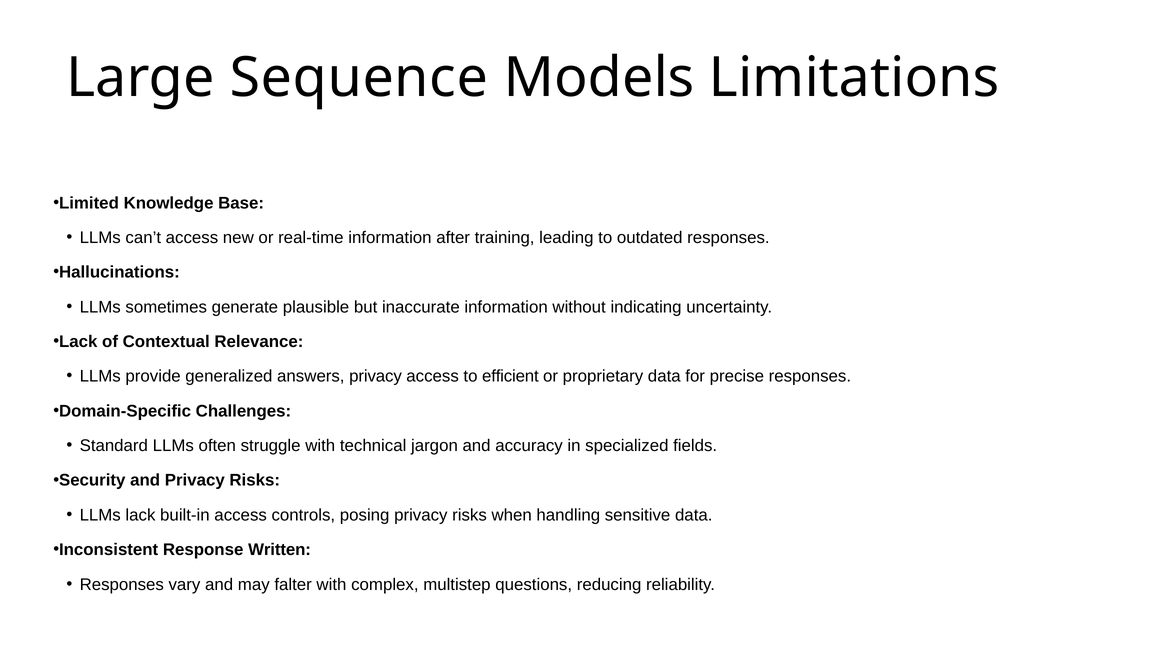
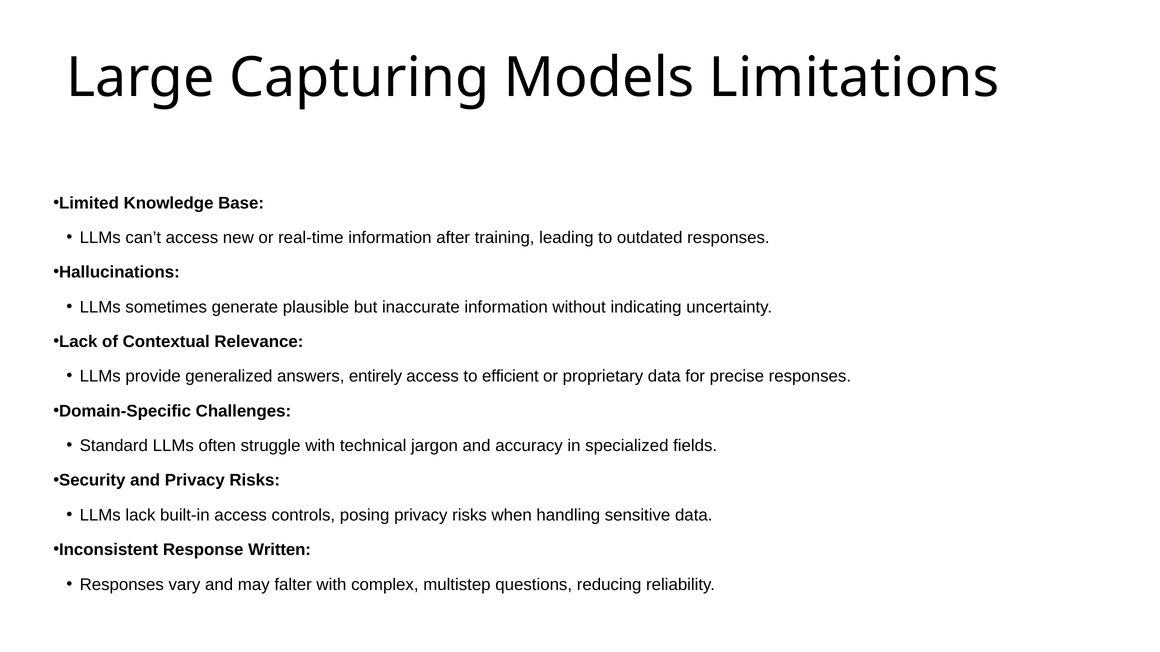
Sequence: Sequence -> Capturing
answers privacy: privacy -> entirely
